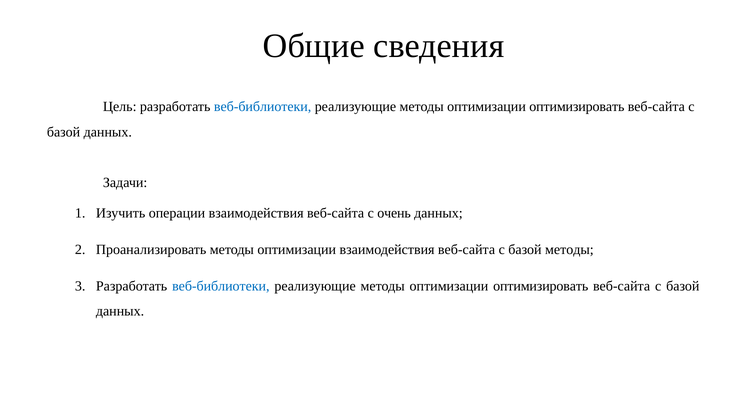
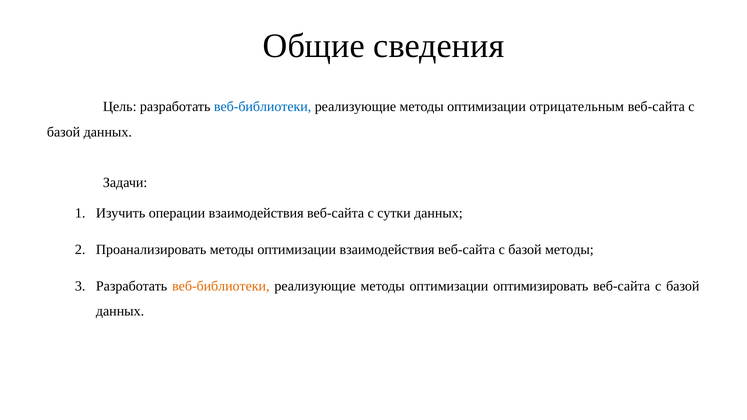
оптимизировать at (577, 107): оптимизировать -> отрицательным
очень: очень -> сутки
веб-библиотеки at (221, 286) colour: blue -> orange
